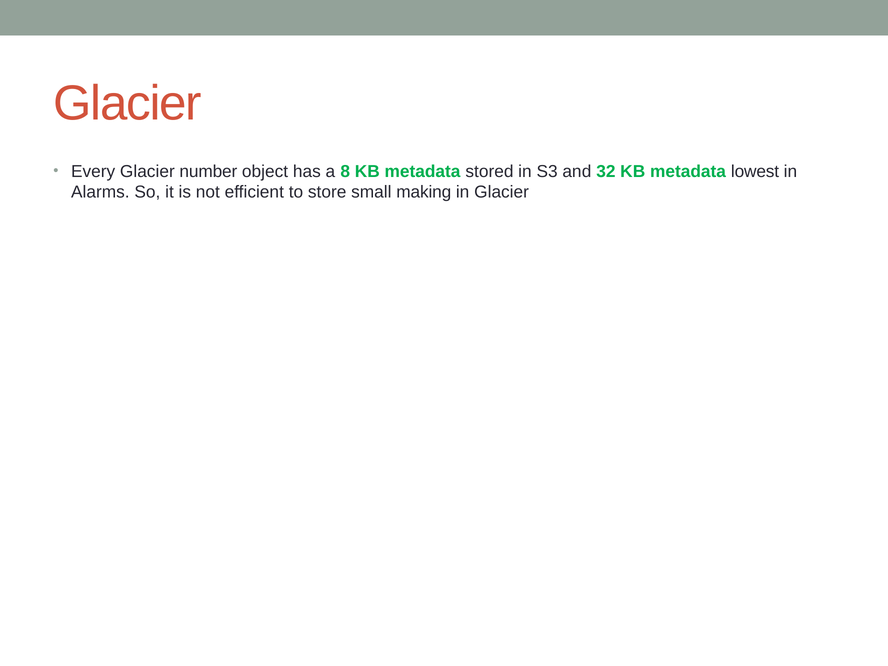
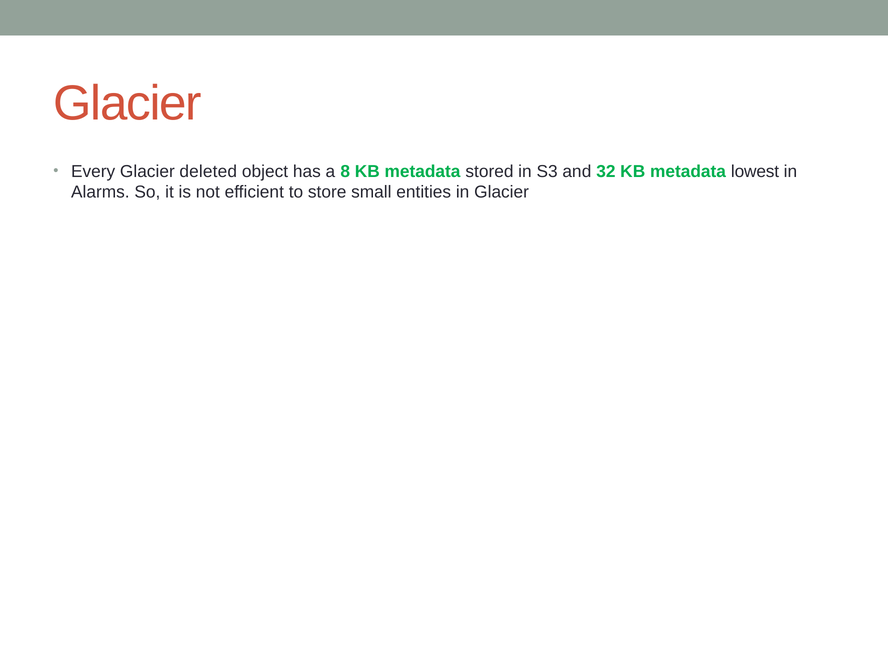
number: number -> deleted
making: making -> entities
